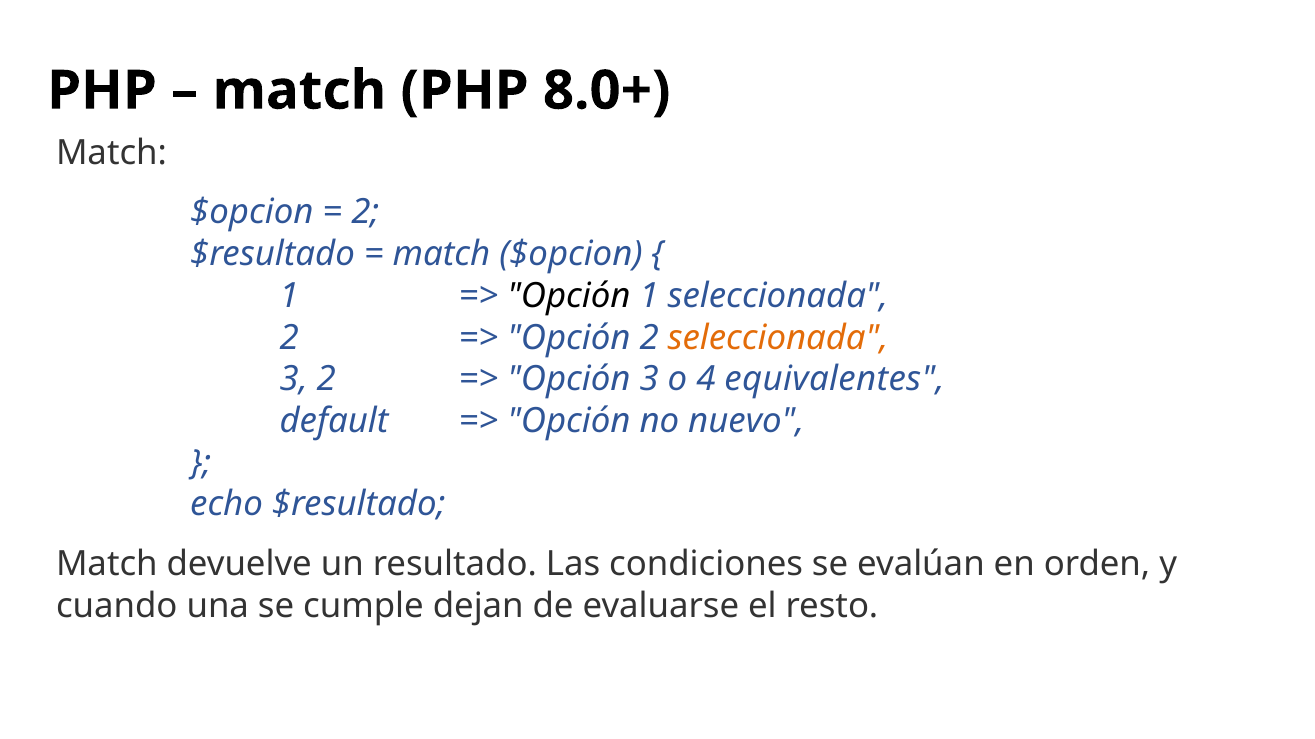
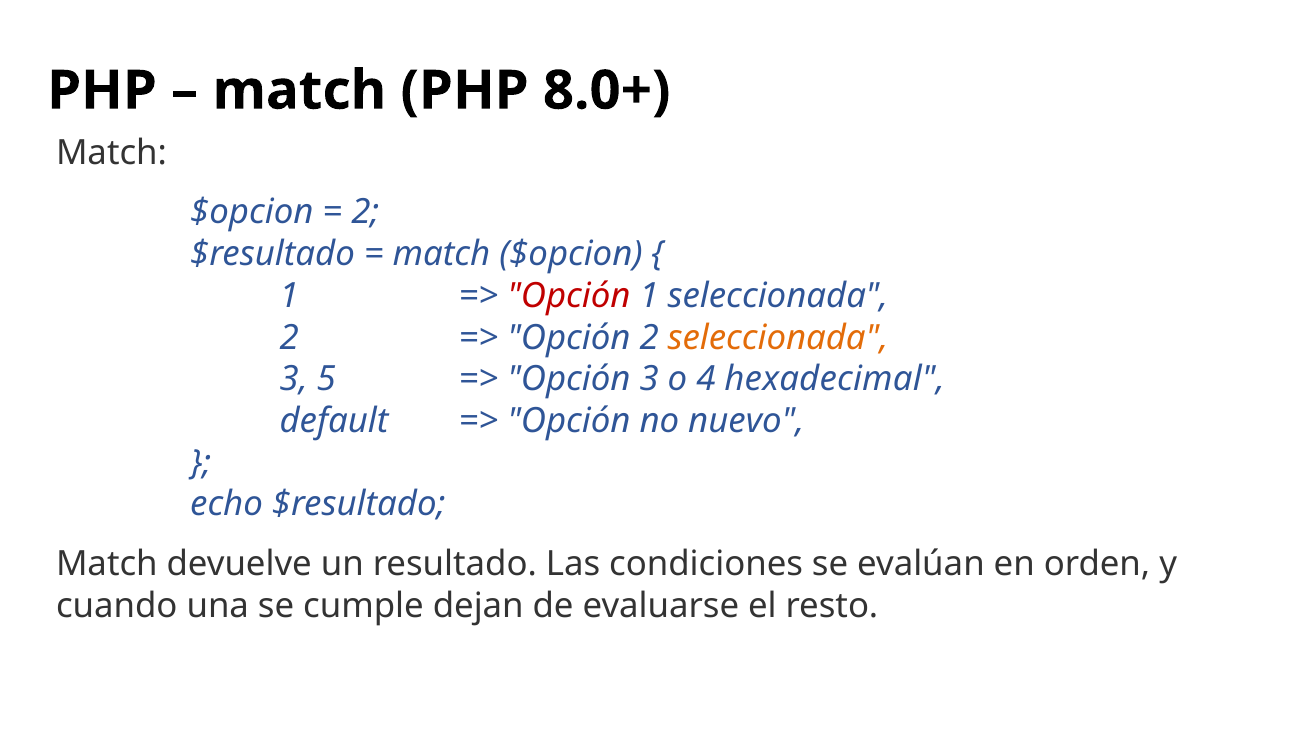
Opción at (569, 296) colour: black -> red
3 2: 2 -> 5
equivalentes: equivalentes -> hexadecimal
